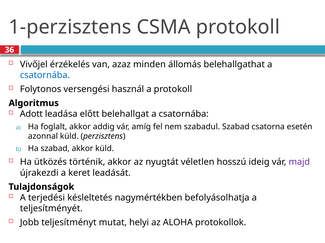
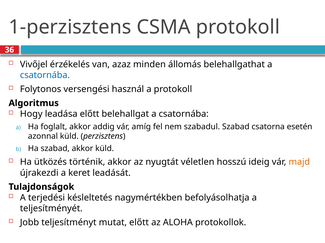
Adott: Adott -> Hogy
majd colour: purple -> orange
mutat helyi: helyi -> előtt
